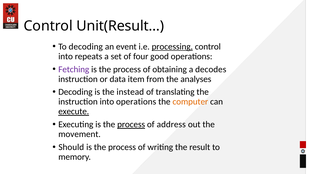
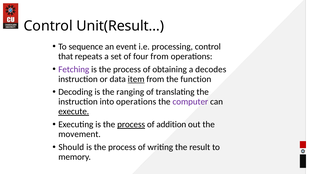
To decoding: decoding -> sequence
processing underline: present -> none
into at (66, 56): into -> that
four good: good -> from
item underline: none -> present
analyses: analyses -> function
instead: instead -> ranging
computer colour: orange -> purple
address: address -> addition
